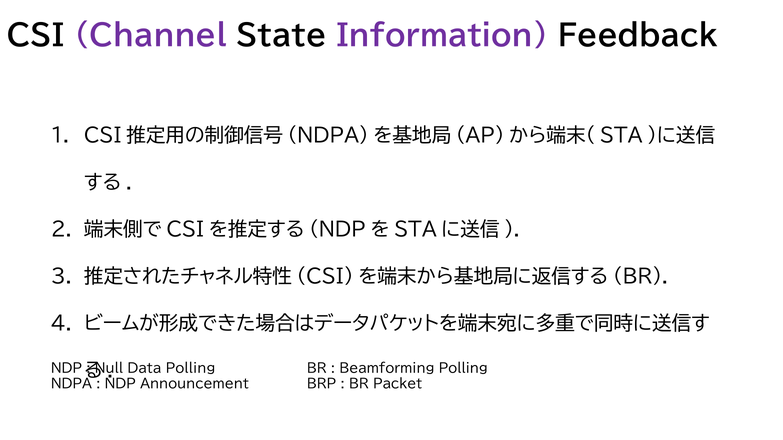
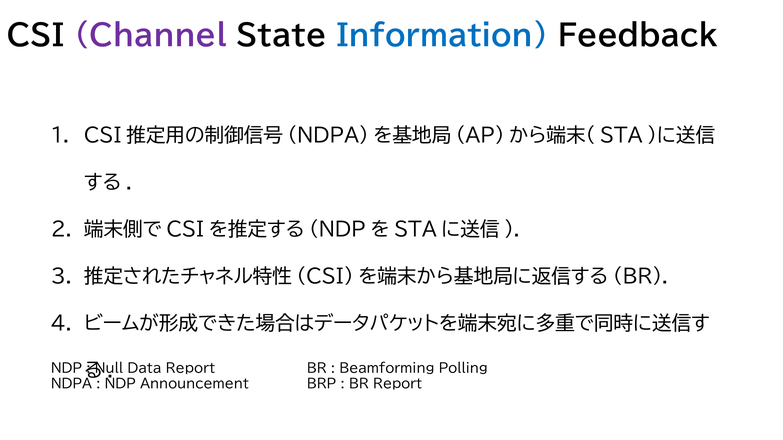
Information colour: purple -> blue
Data Polling: Polling -> Report
BR Packet: Packet -> Report
